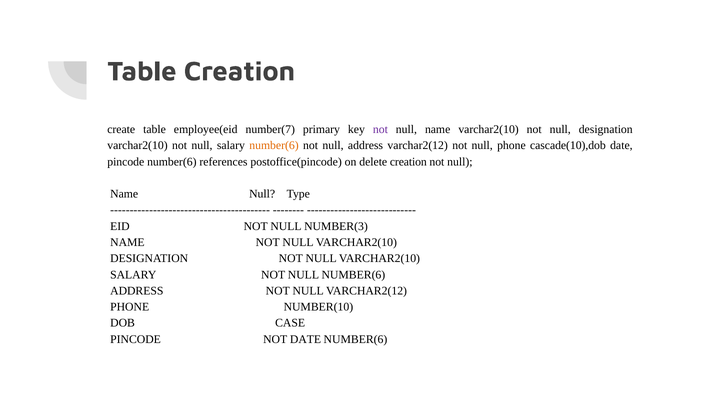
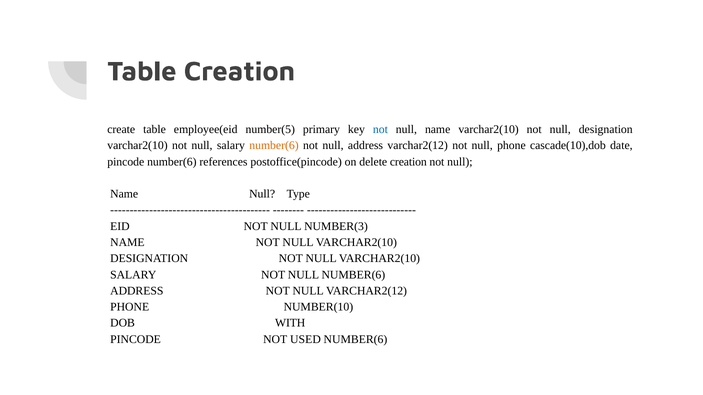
number(7: number(7 -> number(5
not at (380, 130) colour: purple -> blue
CASE: CASE -> WITH
NOT DATE: DATE -> USED
